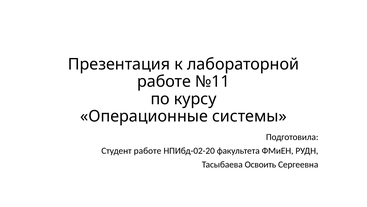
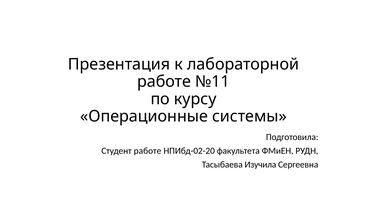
Освоить: Освоить -> Изучила
